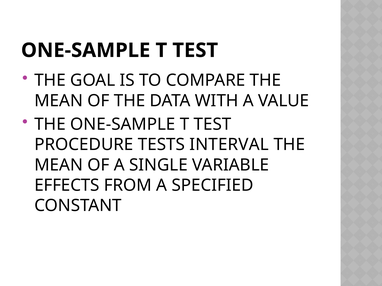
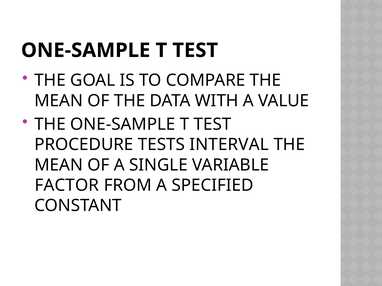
EFFECTS: EFFECTS -> FACTOR
